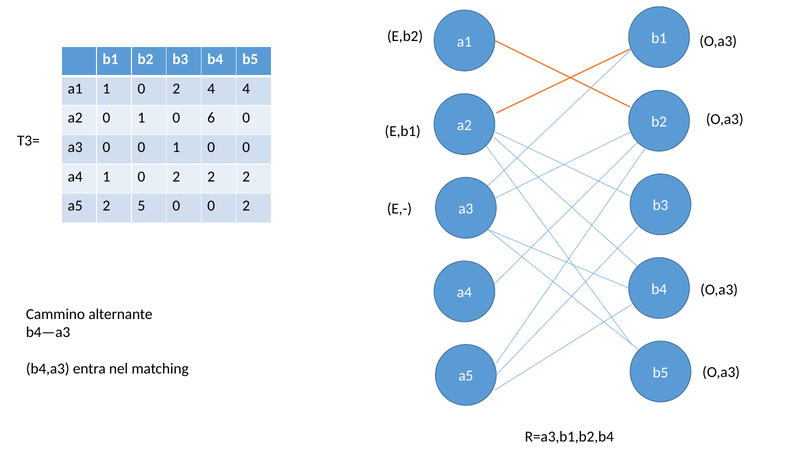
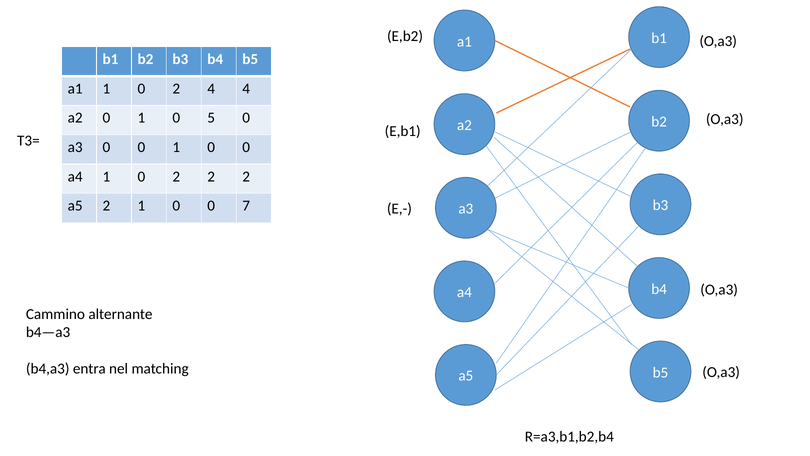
6: 6 -> 5
2 5: 5 -> 1
0 0 2: 2 -> 7
